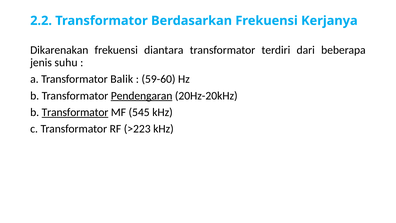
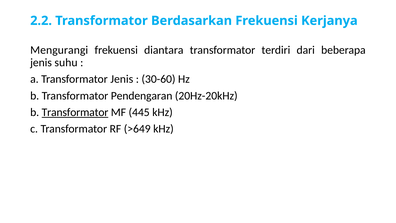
Dikarenakan: Dikarenakan -> Mengurangi
Transformator Balik: Balik -> Jenis
59-60: 59-60 -> 30-60
Pendengaran underline: present -> none
545: 545 -> 445
>223: >223 -> >649
